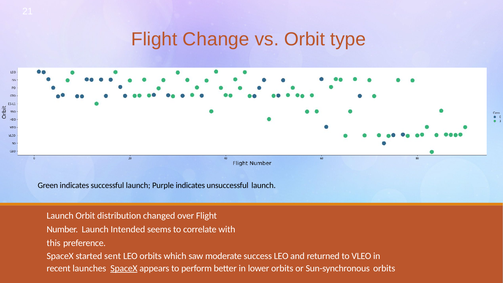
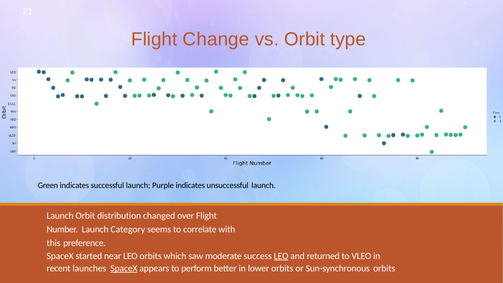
Intended: Intended -> Category
sent: sent -> near
LEO at (281, 256) underline: none -> present
